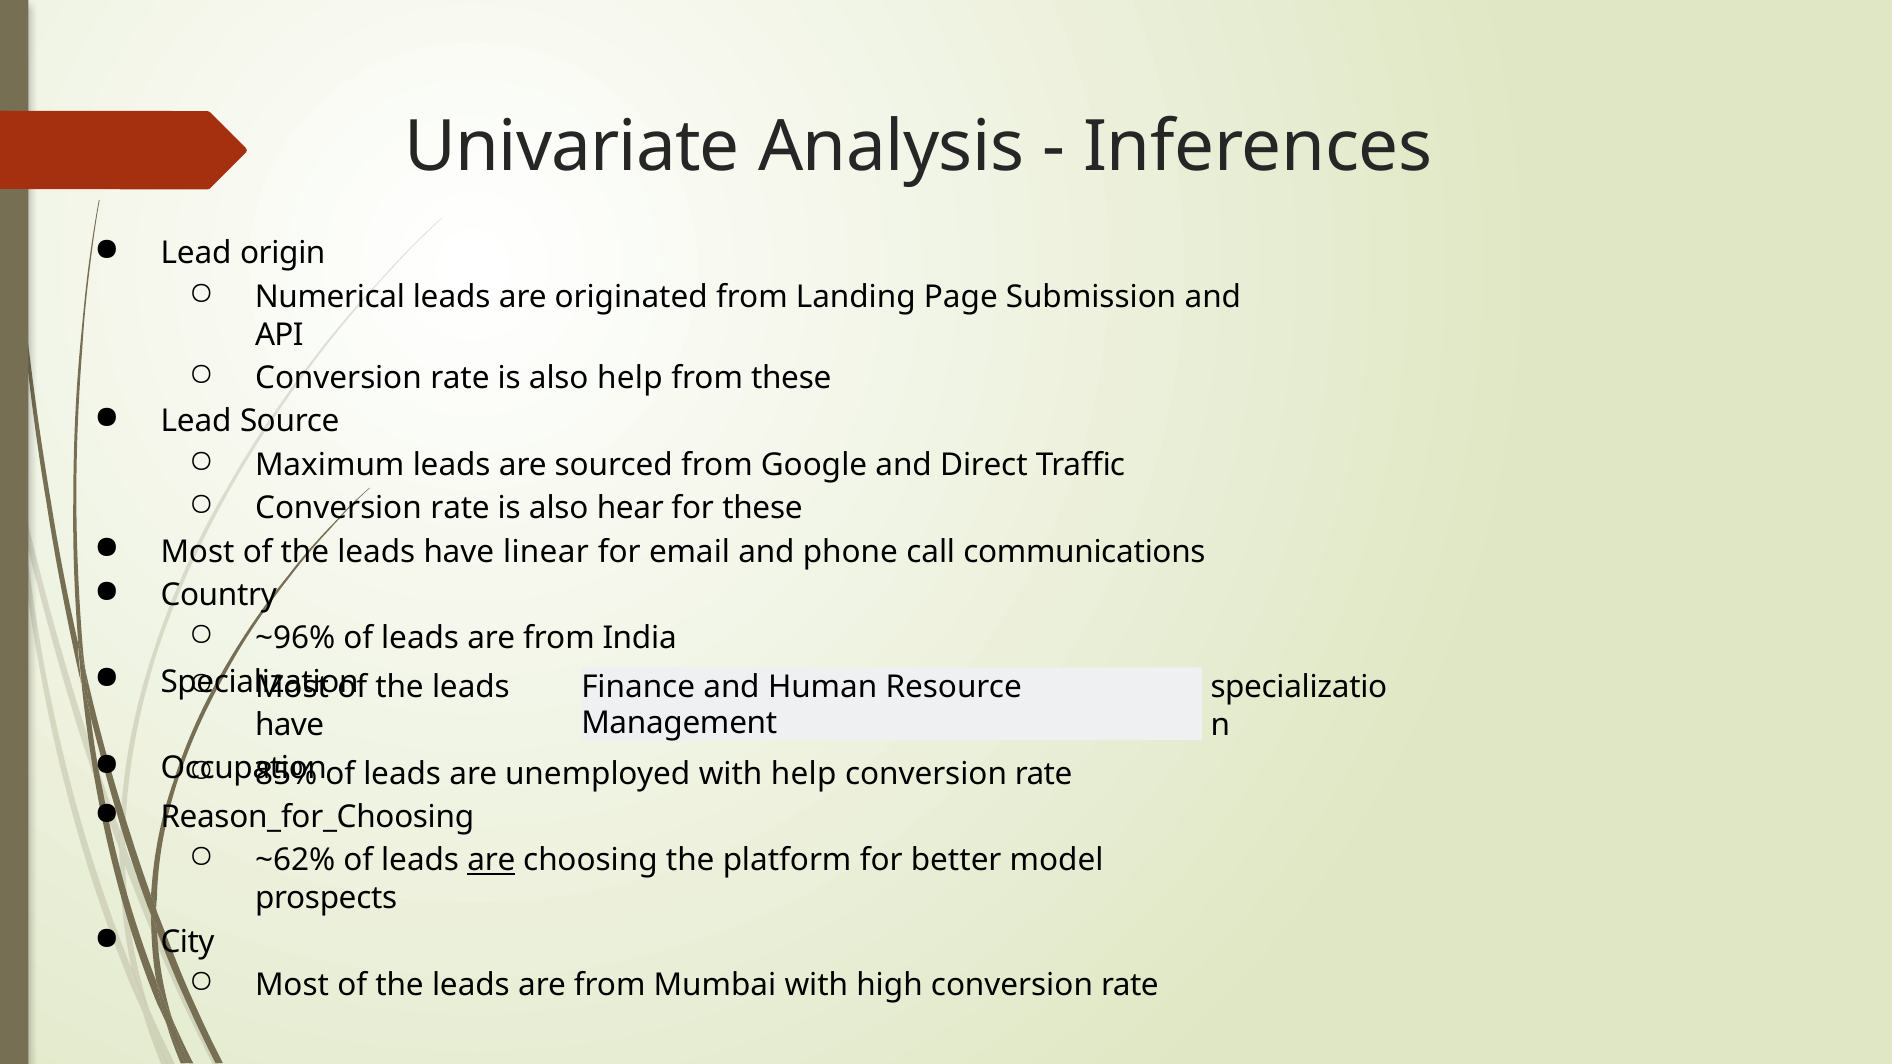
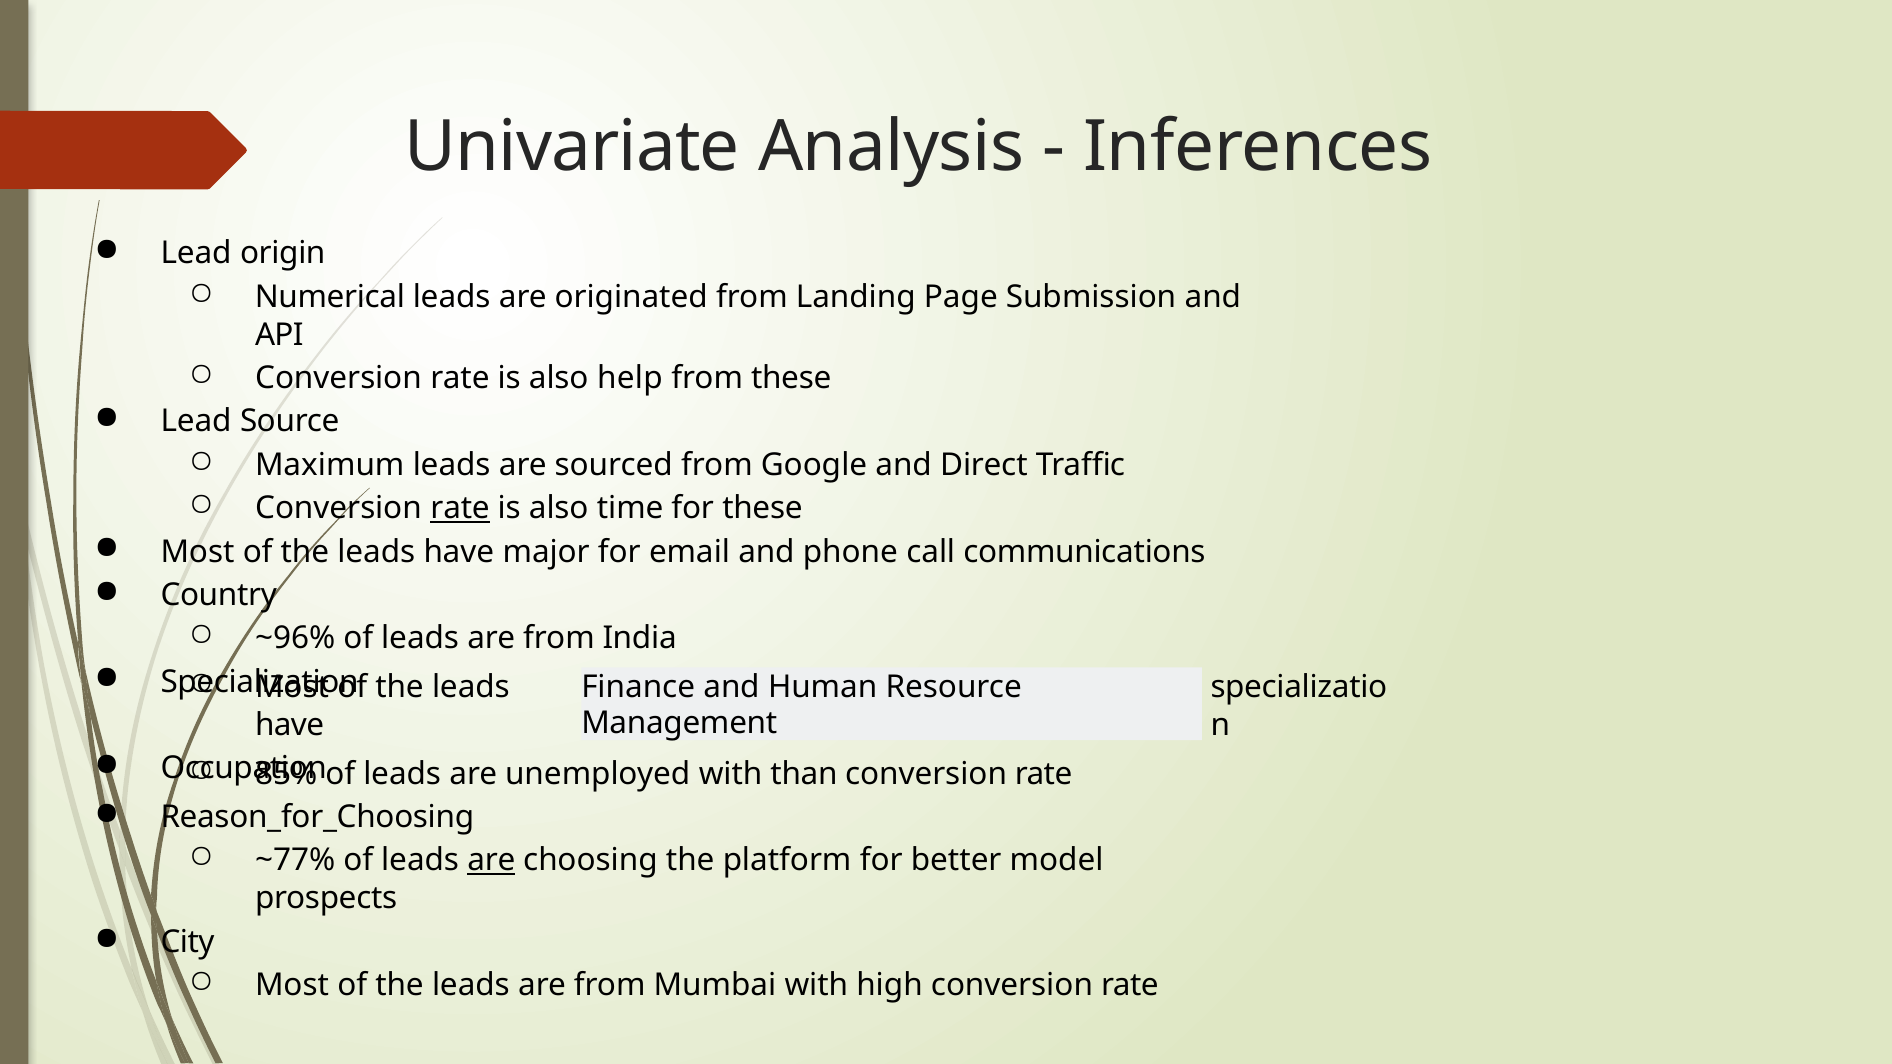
rate at (460, 508) underline: none -> present
hear: hear -> time
linear: linear -> major
with help: help -> than
~62%: ~62% -> ~77%
